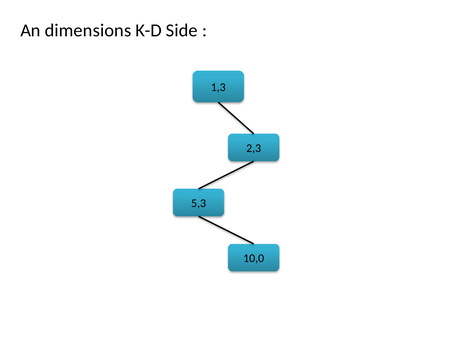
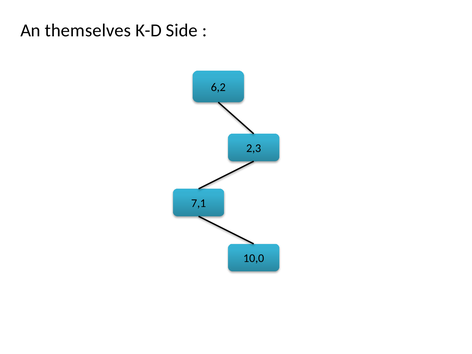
dimensions: dimensions -> themselves
1,3: 1,3 -> 6,2
5,3: 5,3 -> 7,1
